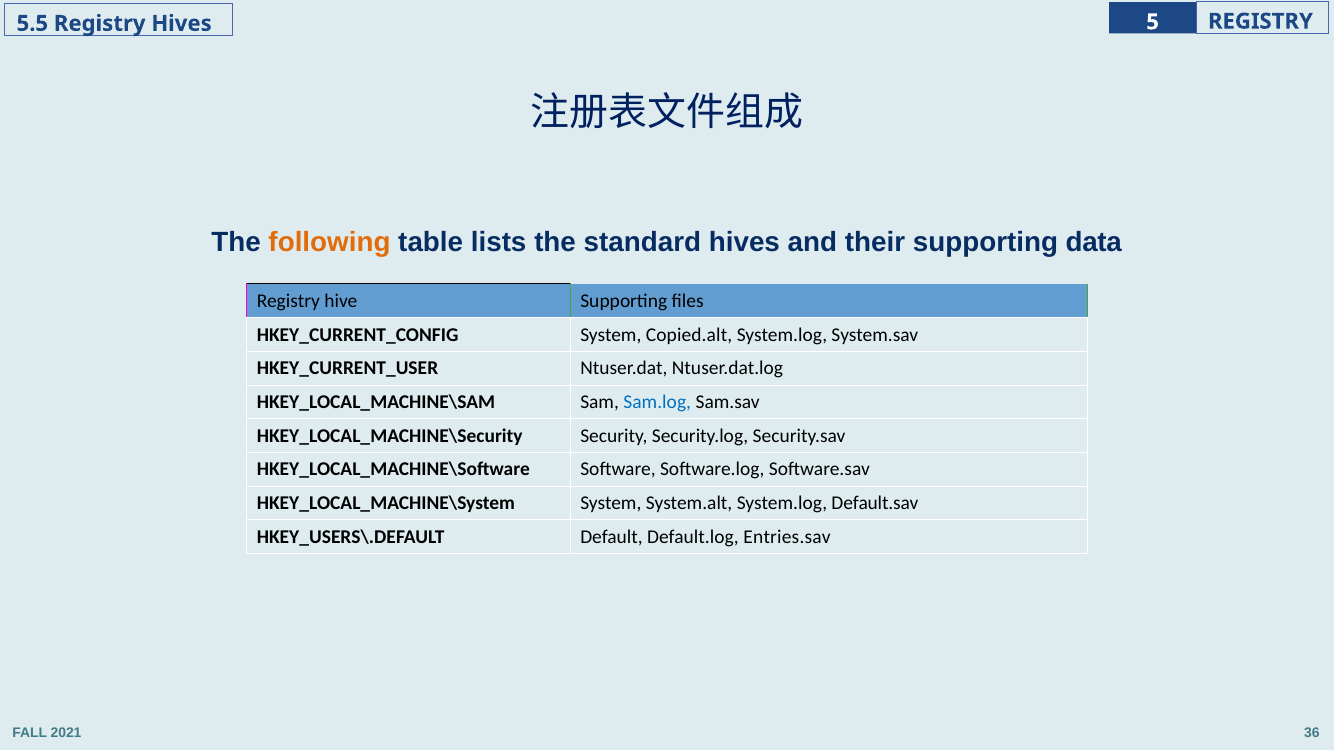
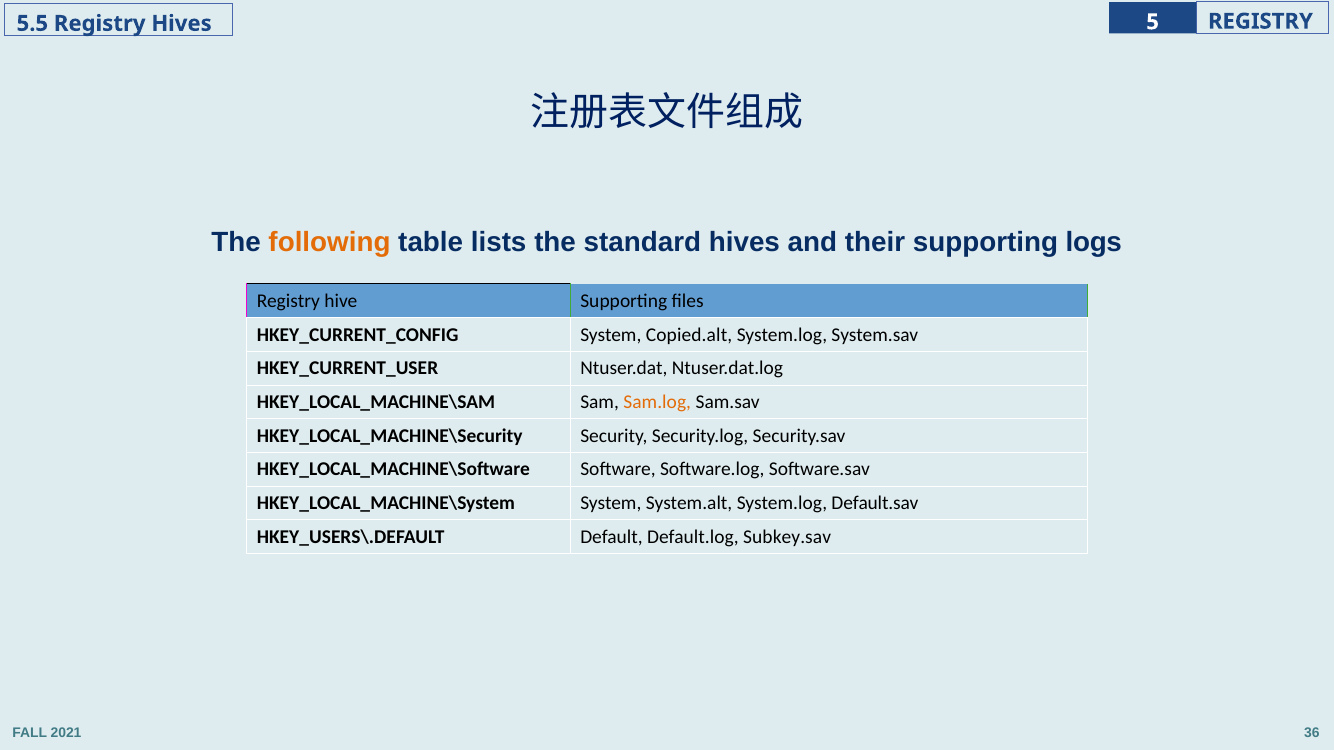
data: data -> logs
Sam.log colour: blue -> orange
Entries.sav: Entries.sav -> Subkey.sav
